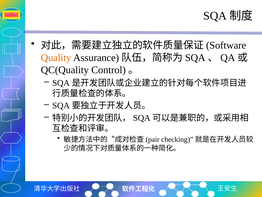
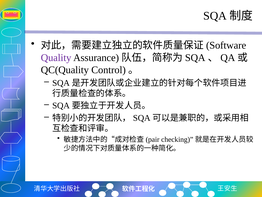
Quality colour: orange -> purple
